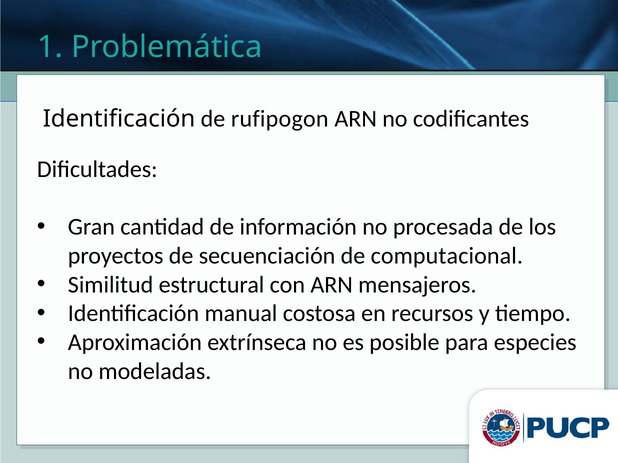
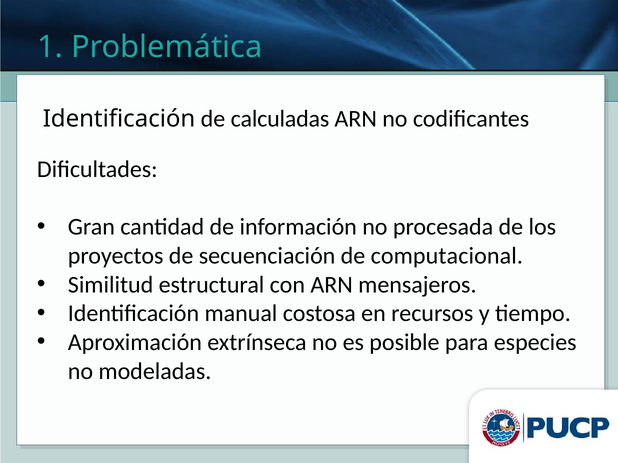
rufipogon: rufipogon -> calculadas
